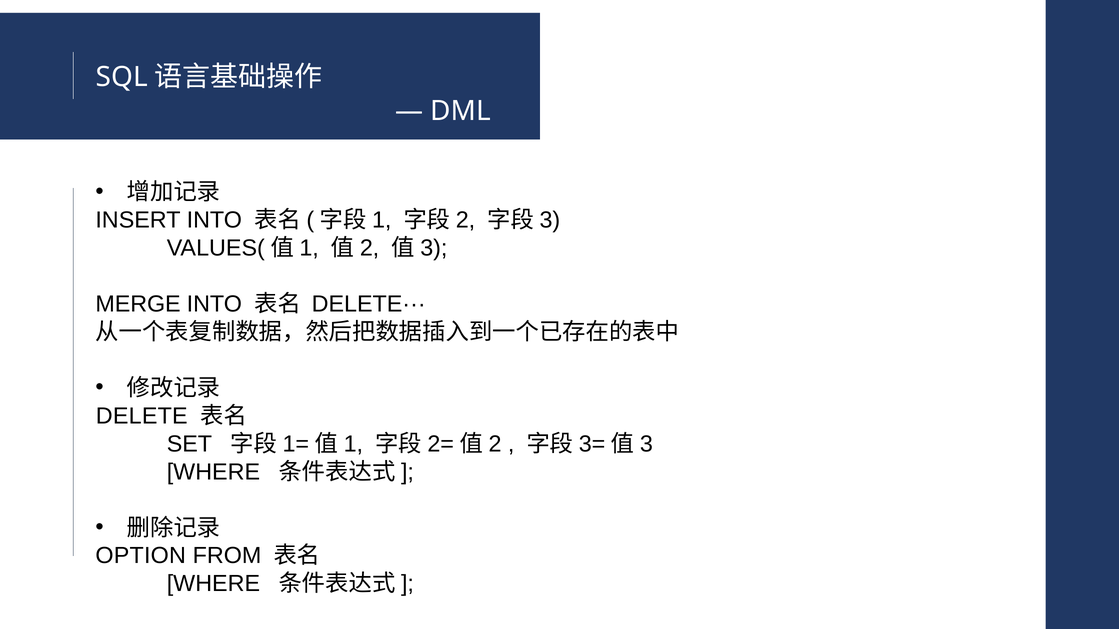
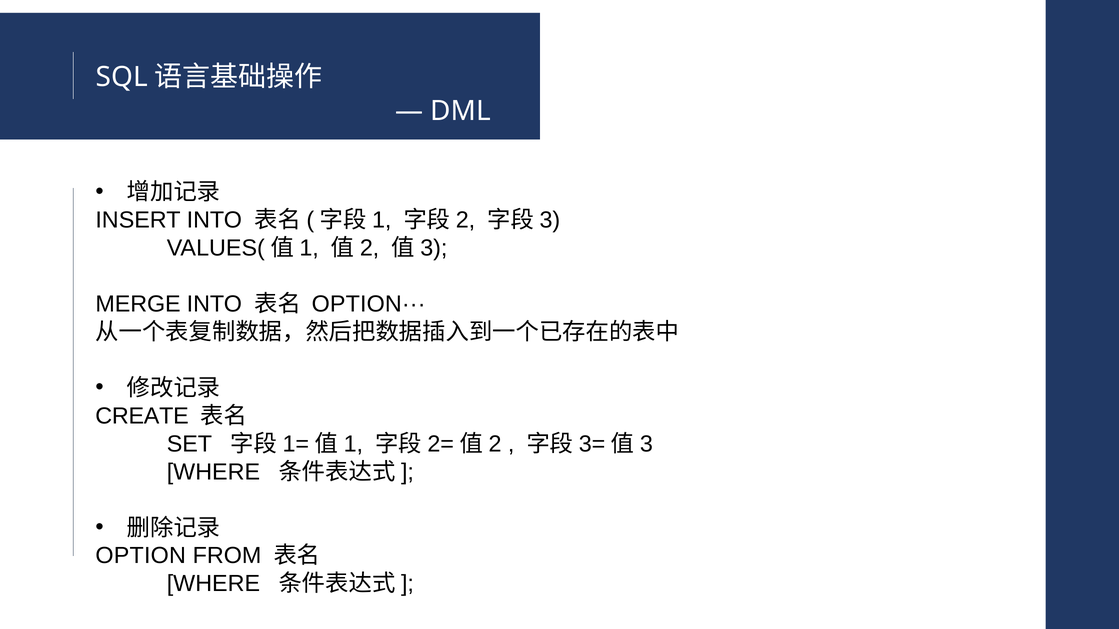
DELETE···: DELETE··· -> OPTION···
DELETE: DELETE -> CREATE
